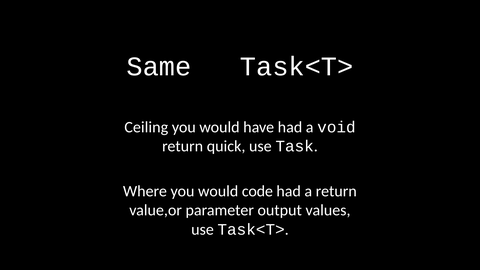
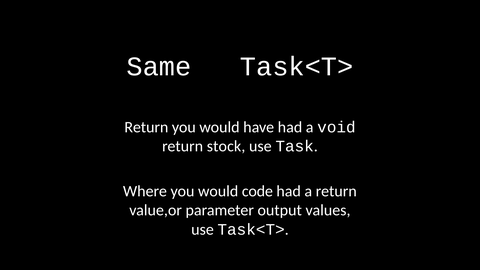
Ceiling at (146, 127): Ceiling -> Return
quick: quick -> stock
